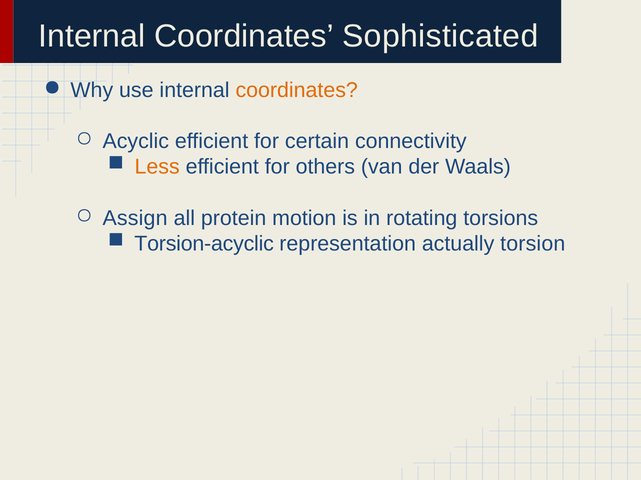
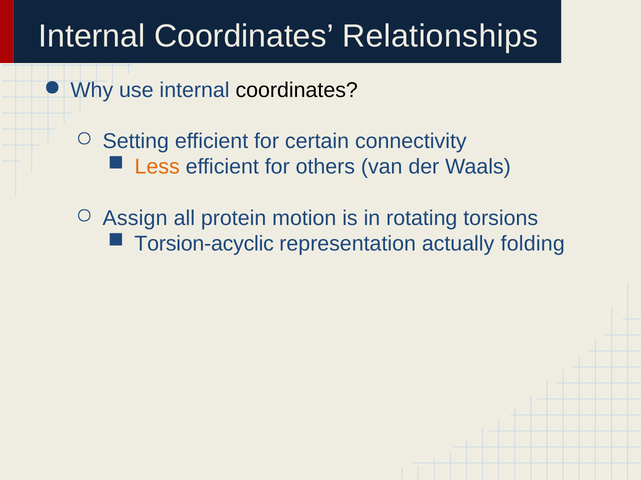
Sophisticated: Sophisticated -> Relationships
coordinates at (297, 90) colour: orange -> black
Acyclic: Acyclic -> Setting
torsion: torsion -> folding
